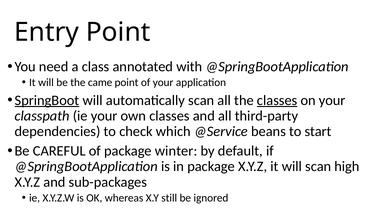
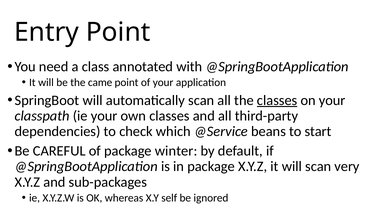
SpringBoot underline: present -> none
high: high -> very
still: still -> self
